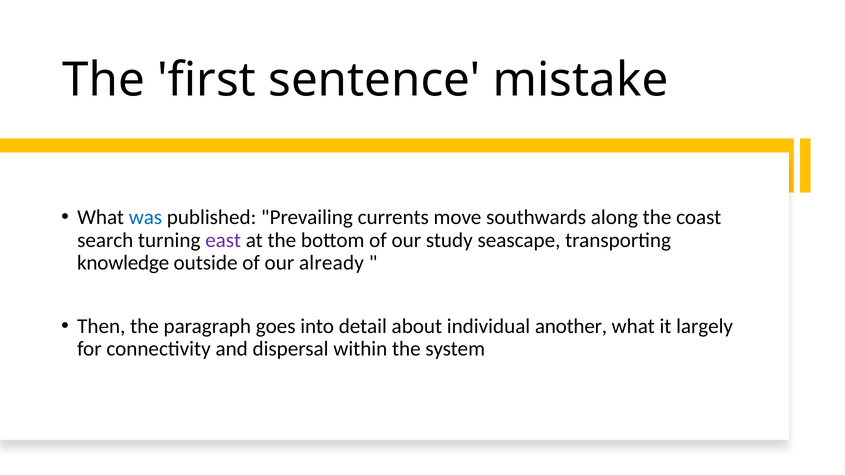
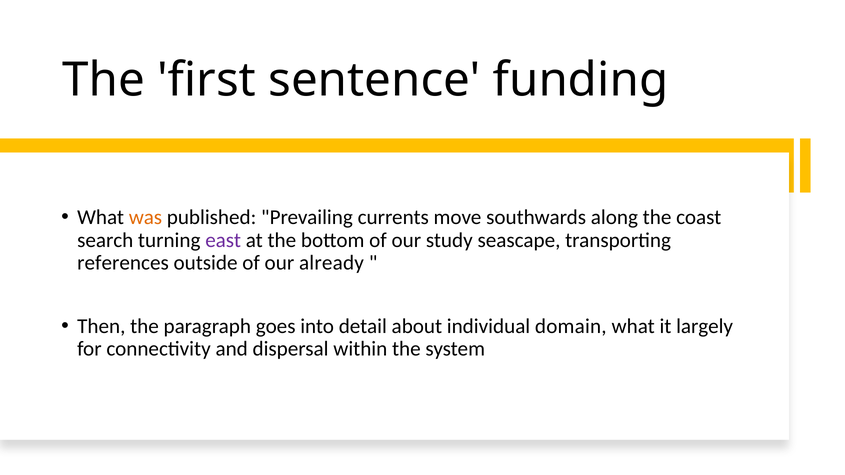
mistake: mistake -> funding
was colour: blue -> orange
knowledge: knowledge -> references
another: another -> domain
